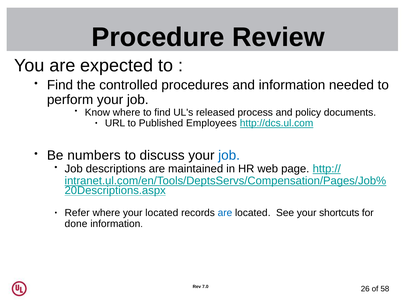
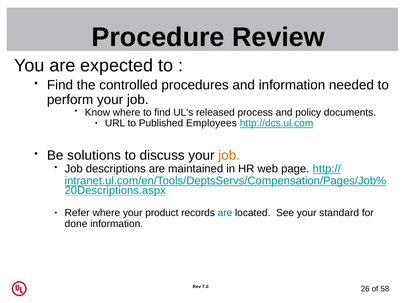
numbers: numbers -> solutions
job at (229, 155) colour: blue -> orange
your located: located -> product
shortcuts: shortcuts -> standard
